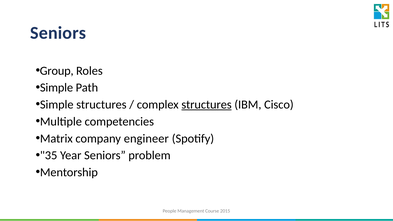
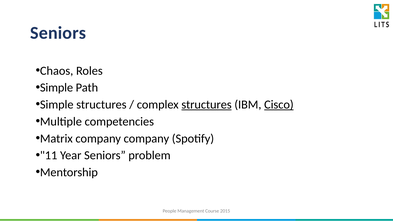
Group: Group -> Chaos
Cisco underline: none -> present
company engineer: engineer -> company
35: 35 -> 11
